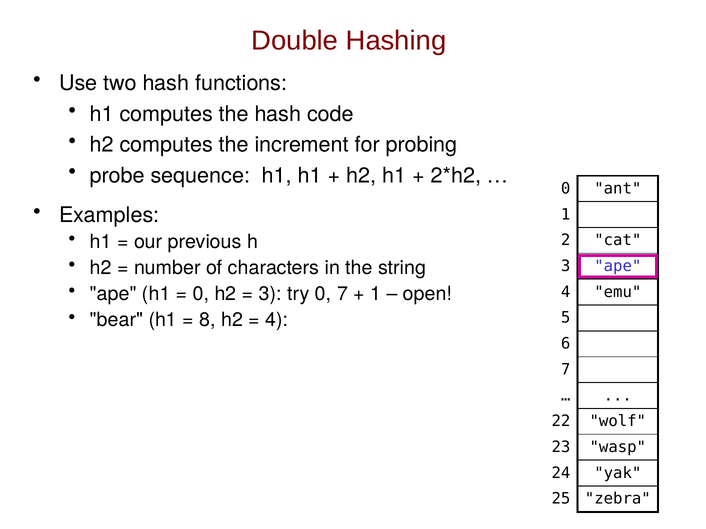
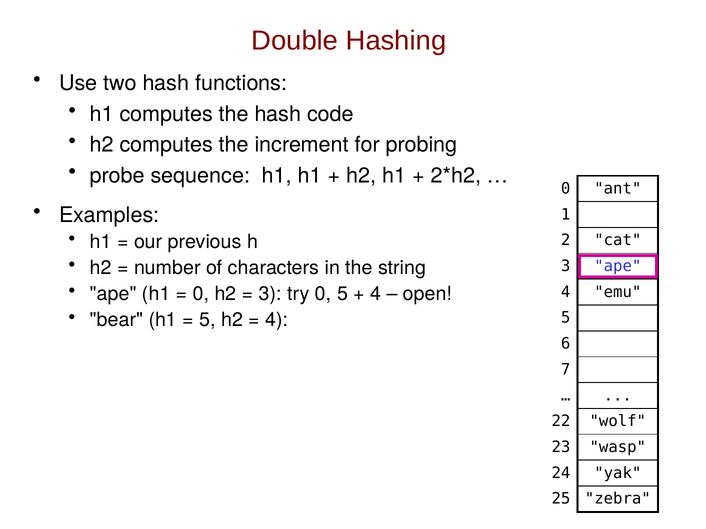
0 7: 7 -> 5
1 at (376, 294): 1 -> 4
8 at (207, 320): 8 -> 5
